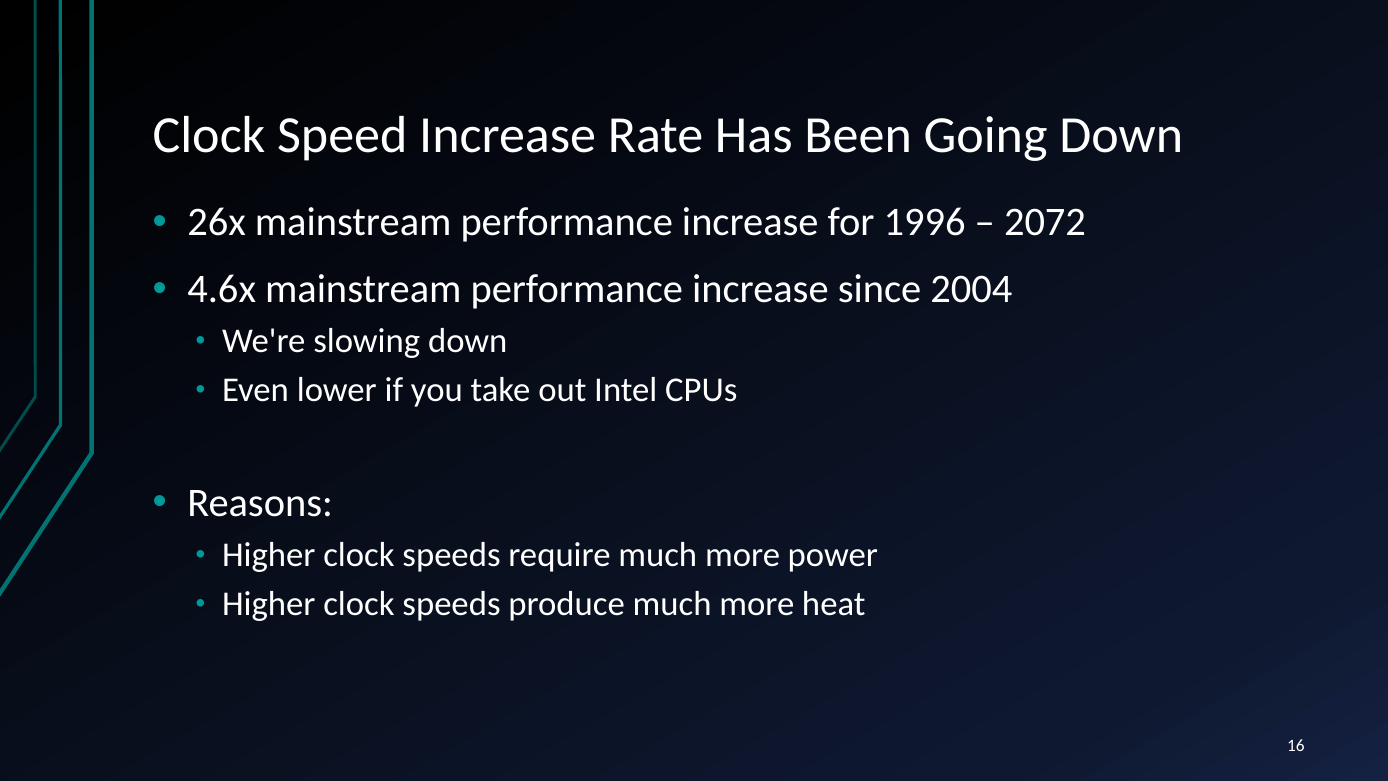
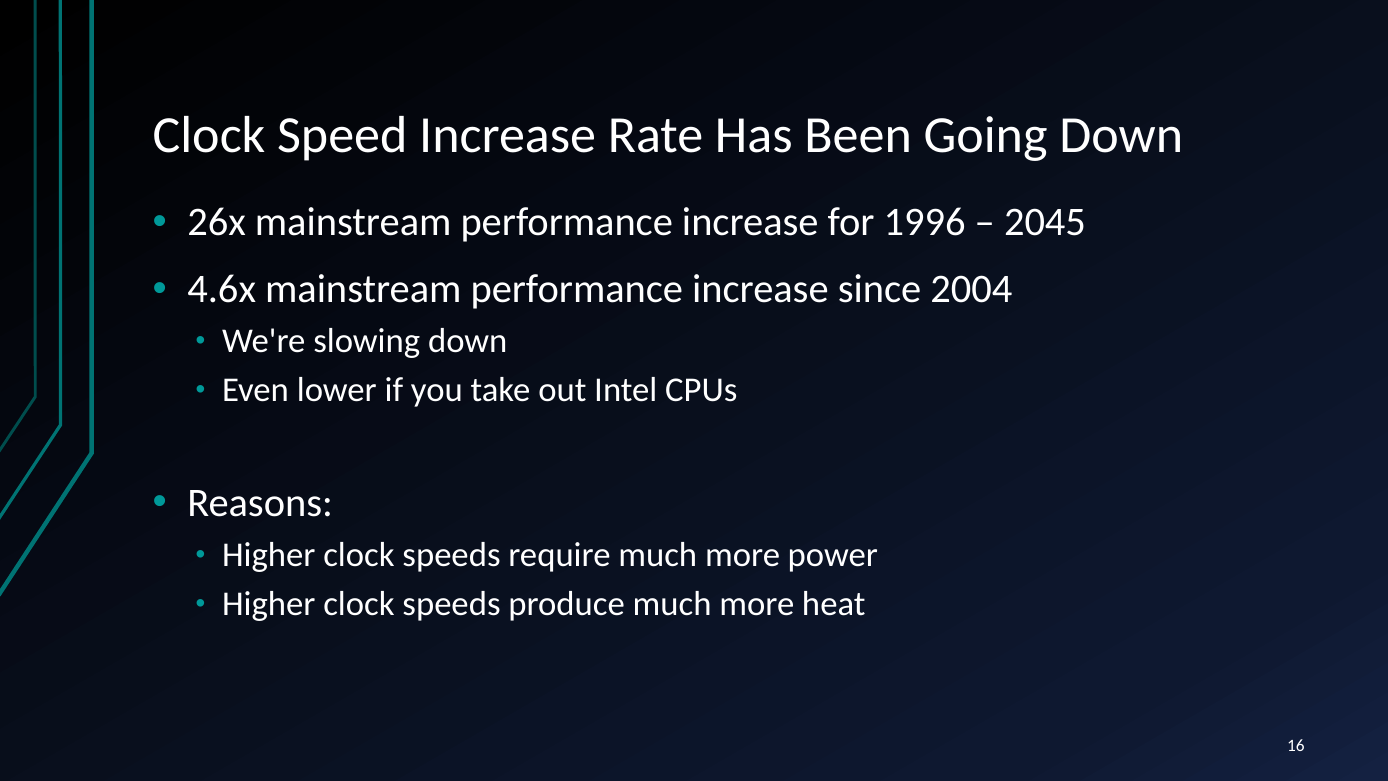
2072: 2072 -> 2045
